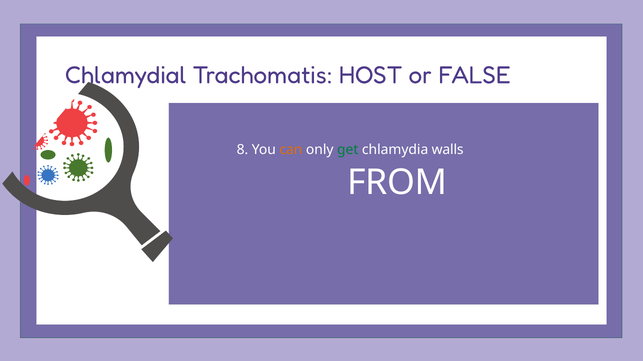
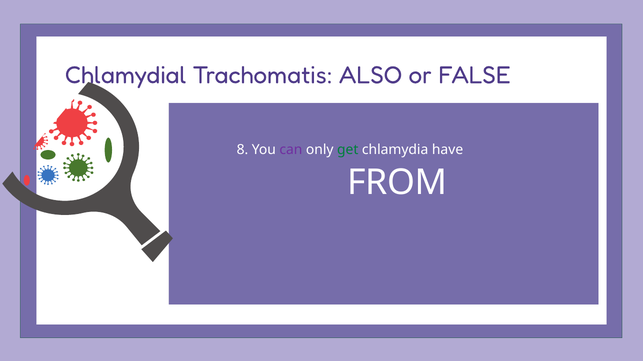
HOST: HOST -> ALSO
can colour: orange -> purple
walls: walls -> have
